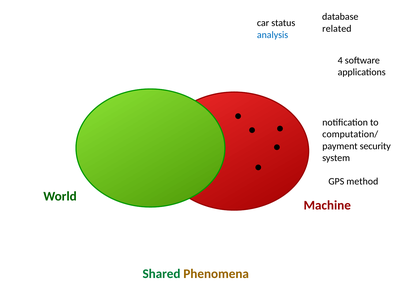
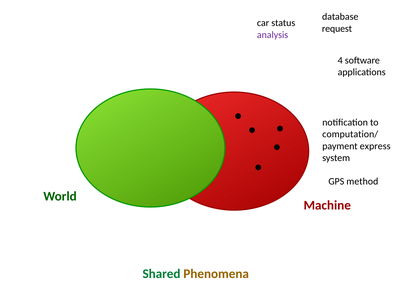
related: related -> request
analysis colour: blue -> purple
security: security -> express
